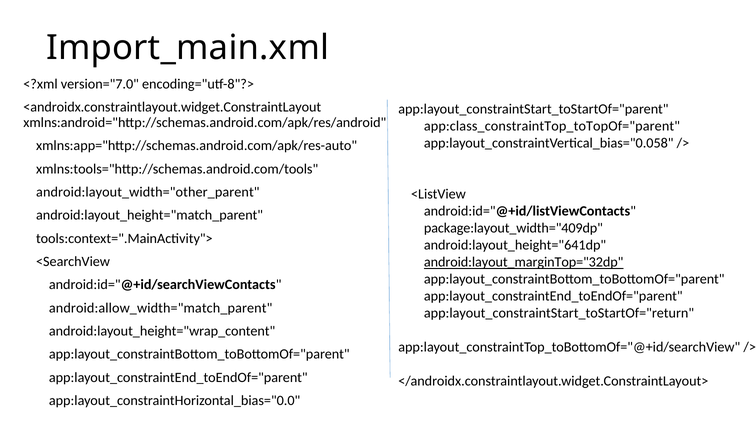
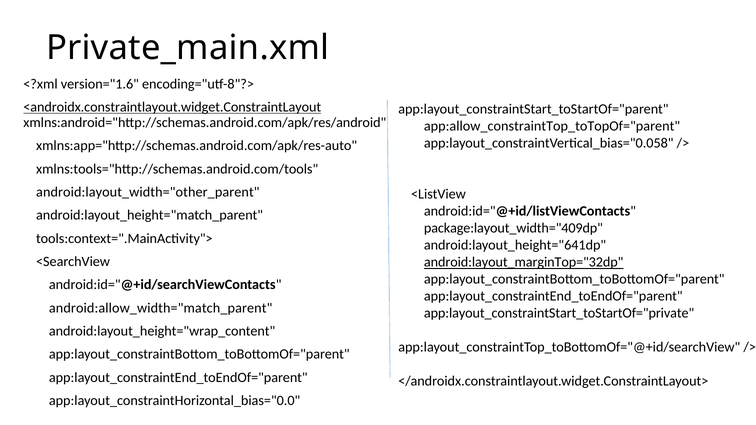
Import_main.xml: Import_main.xml -> Private_main.xml
version="7.0: version="7.0 -> version="1.6
<androidx.constraintlayout.widget.ConstraintLayout underline: none -> present
app:class_constraintTop_toTopOf="parent: app:class_constraintTop_toTopOf="parent -> app:allow_constraintTop_toTopOf="parent
app:layout_constraintStart_toStartOf="return: app:layout_constraintStart_toStartOf="return -> app:layout_constraintStart_toStartOf="private
